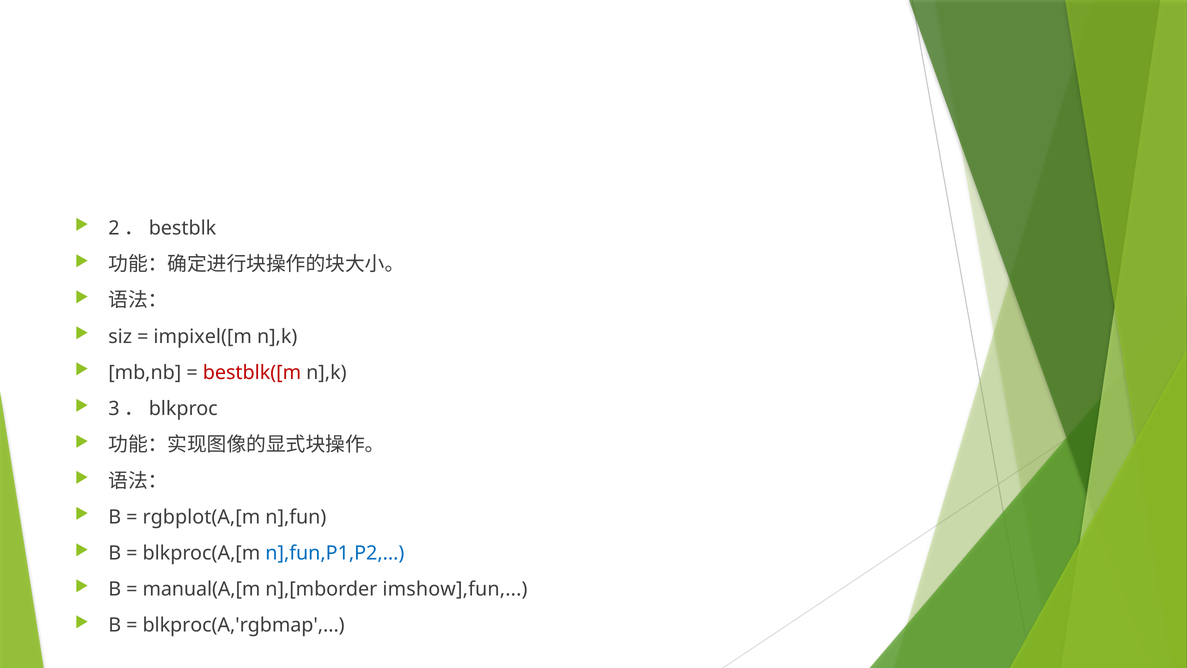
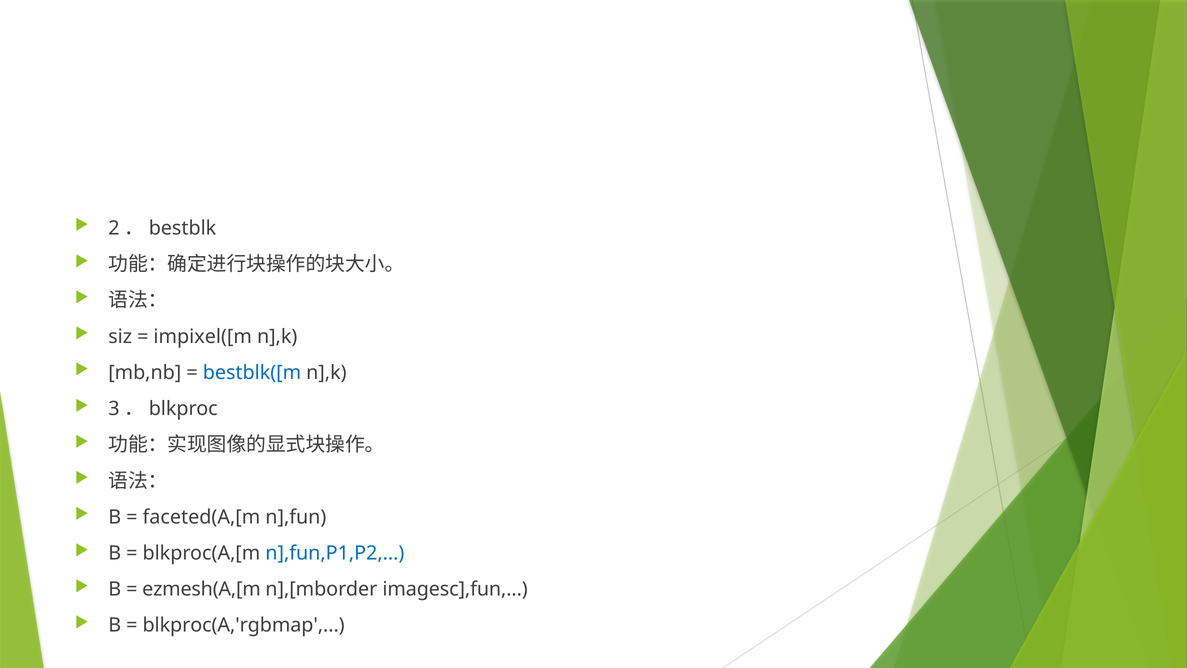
bestblk([m colour: red -> blue
rgbplot(A,[m: rgbplot(A,[m -> faceted(A,[m
manual(A,[m: manual(A,[m -> ezmesh(A,[m
imshow],fun: imshow],fun -> imagesc],fun
